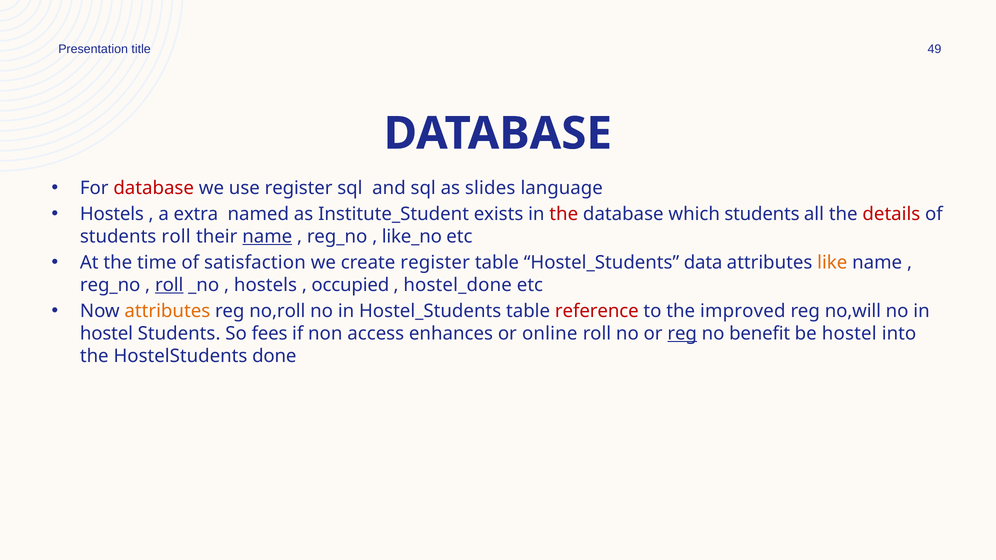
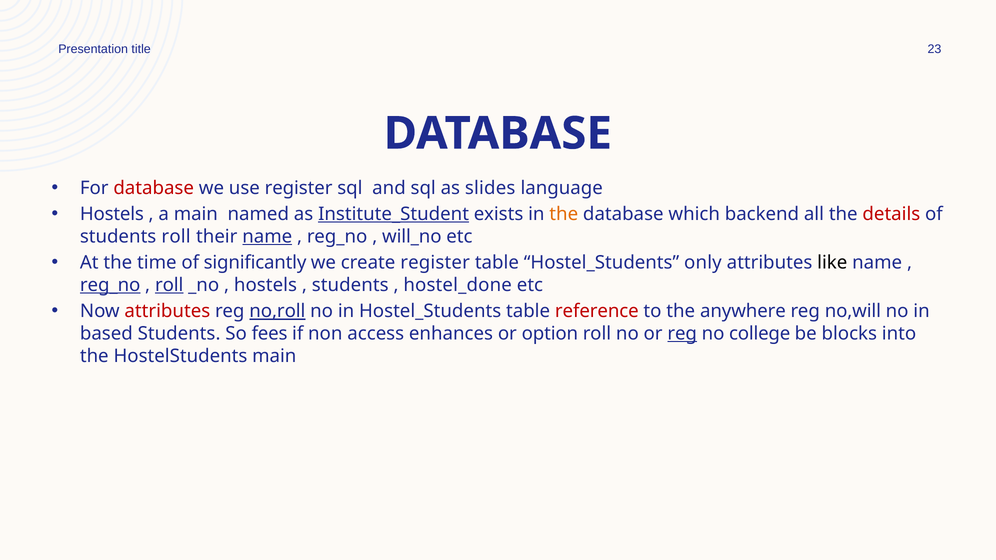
49: 49 -> 23
a extra: extra -> main
Institute_Student underline: none -> present
the at (564, 214) colour: red -> orange
which students: students -> backend
like_no: like_no -> will_no
satisfaction: satisfaction -> significantly
data: data -> only
like colour: orange -> black
reg_no at (110, 285) underline: none -> present
occupied at (350, 285): occupied -> students
attributes at (167, 311) colour: orange -> red
no,roll underline: none -> present
improved: improved -> anywhere
hostel at (106, 334): hostel -> based
online: online -> option
benefit: benefit -> college
be hostel: hostel -> blocks
HostelStudents done: done -> main
